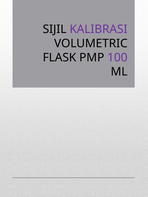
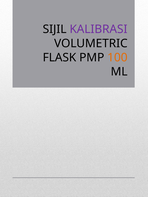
100 colour: purple -> orange
